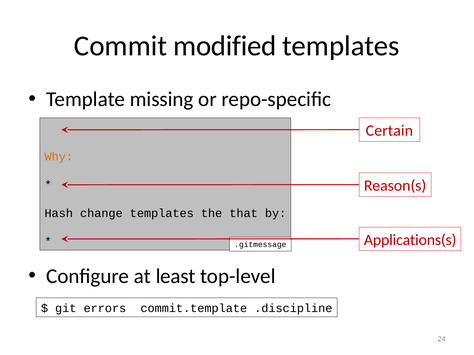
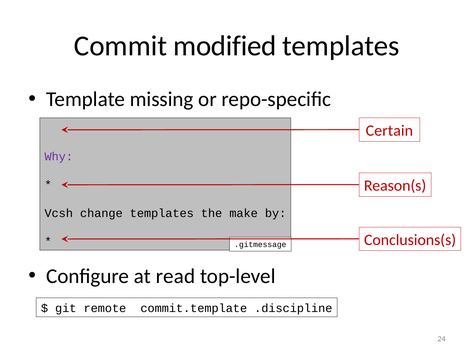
Why colour: orange -> purple
Hash: Hash -> Vcsh
that: that -> make
Applications(s: Applications(s -> Conclusions(s
least: least -> read
errors: errors -> remote
